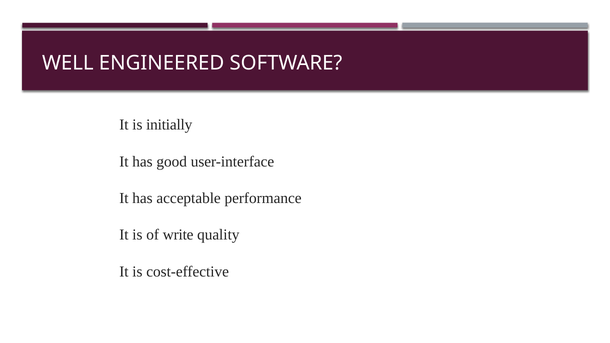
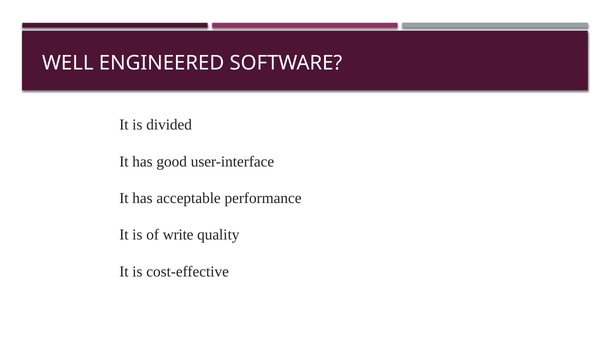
initially: initially -> divided
